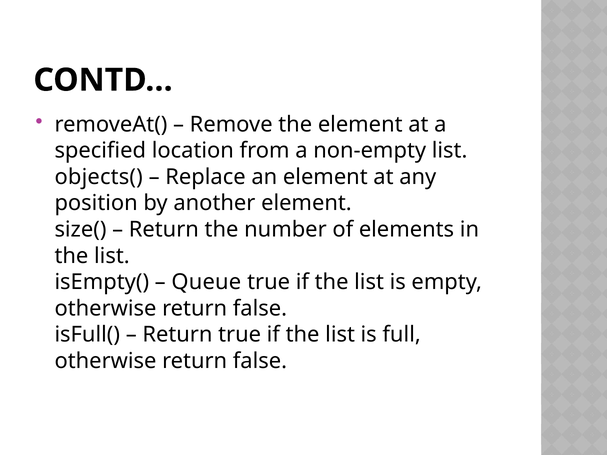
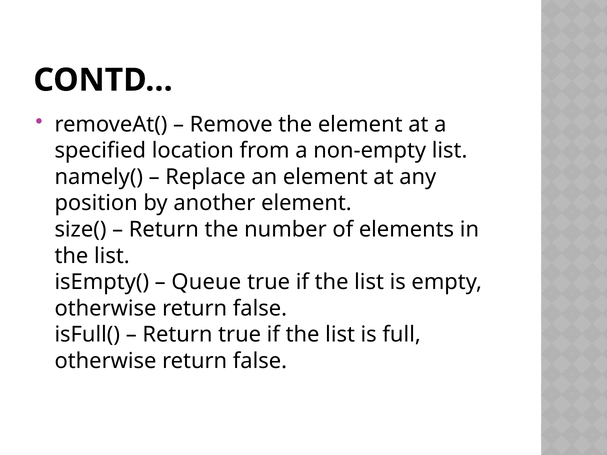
objects(: objects( -> namely(
